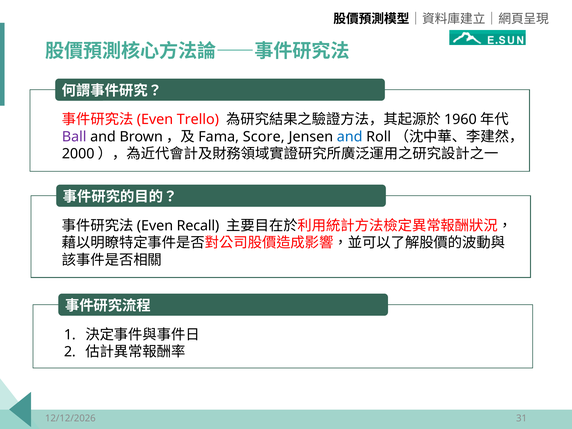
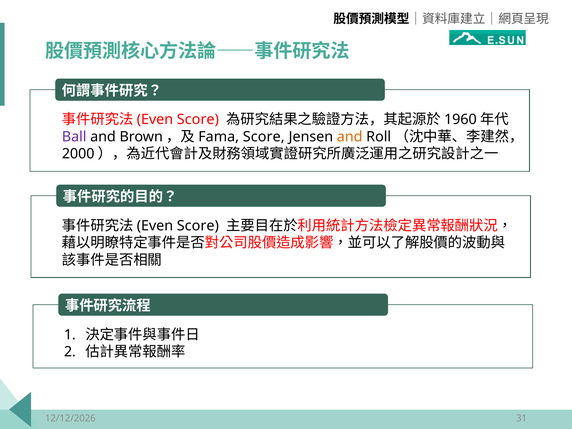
Trello at (198, 120): Trello -> Score
and at (350, 137) colour: blue -> orange
Recall at (198, 226): Recall -> Score
